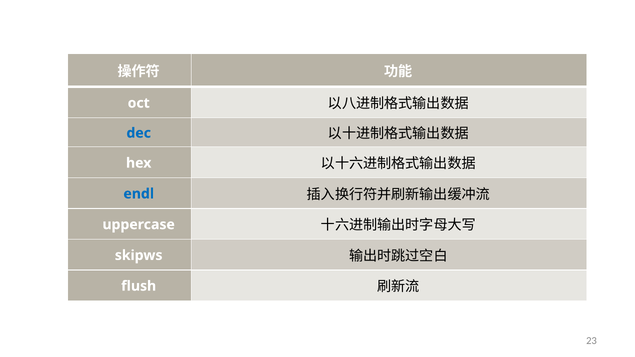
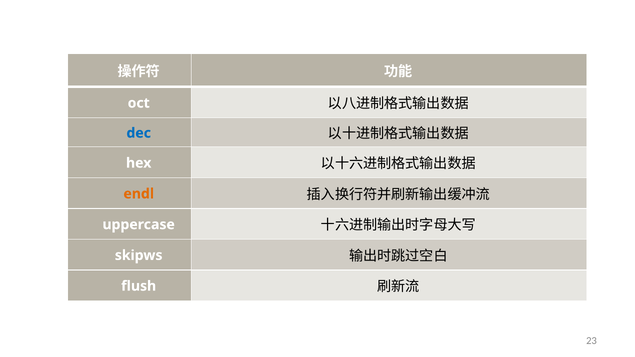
endl colour: blue -> orange
